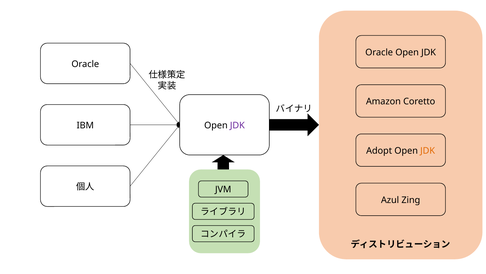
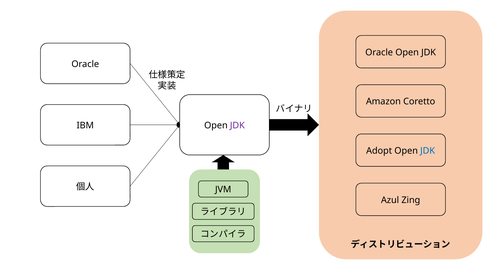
JDK at (428, 150) colour: orange -> blue
